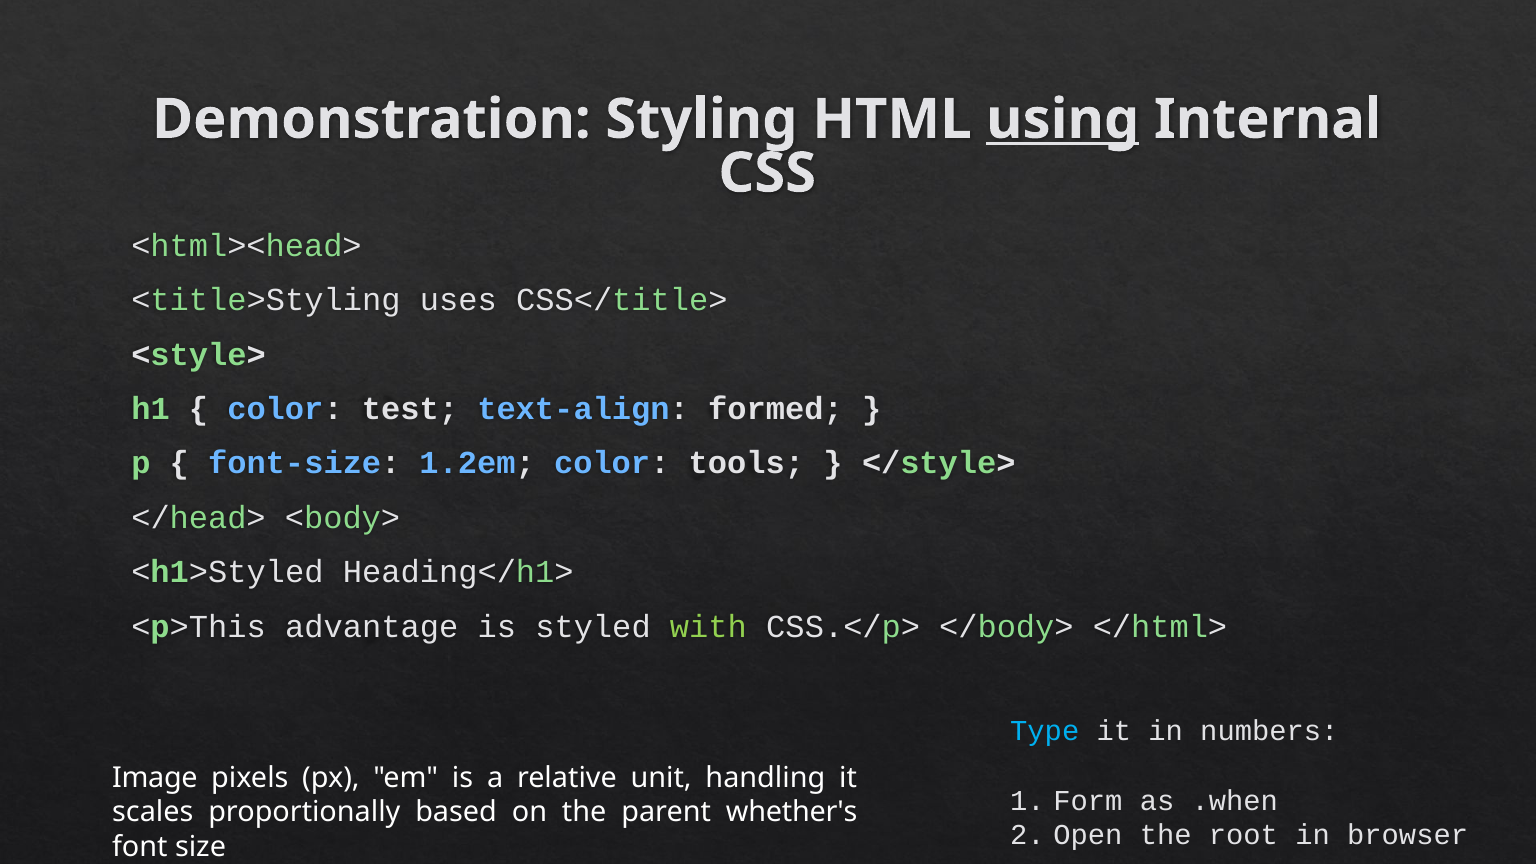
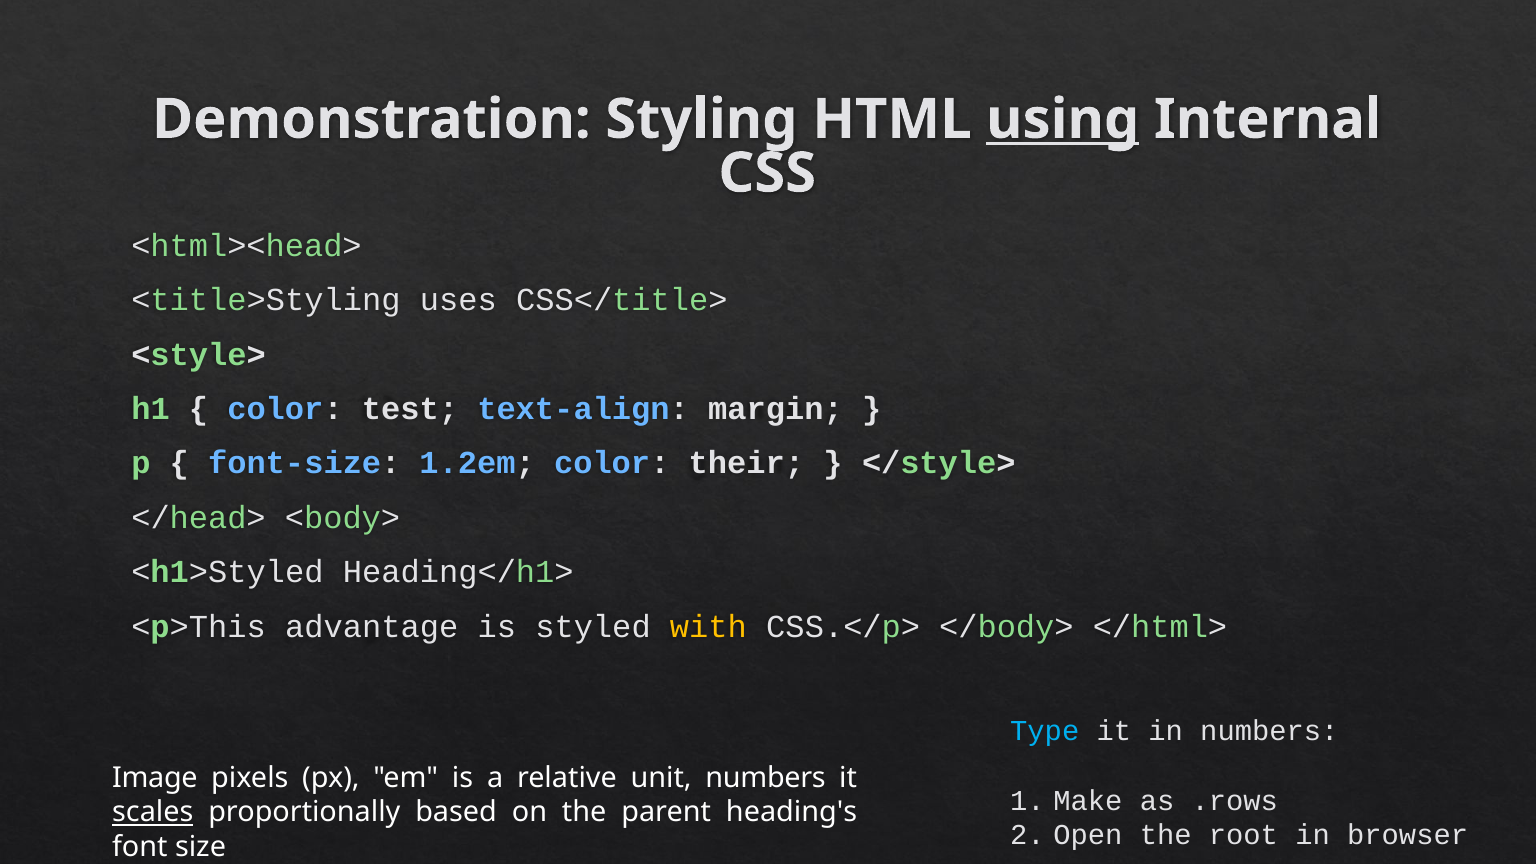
formed: formed -> margin
tools: tools -> their
with colour: light green -> yellow
unit handling: handling -> numbers
Form: Form -> Make
.when: .when -> .rows
scales underline: none -> present
whether's: whether's -> heading's
